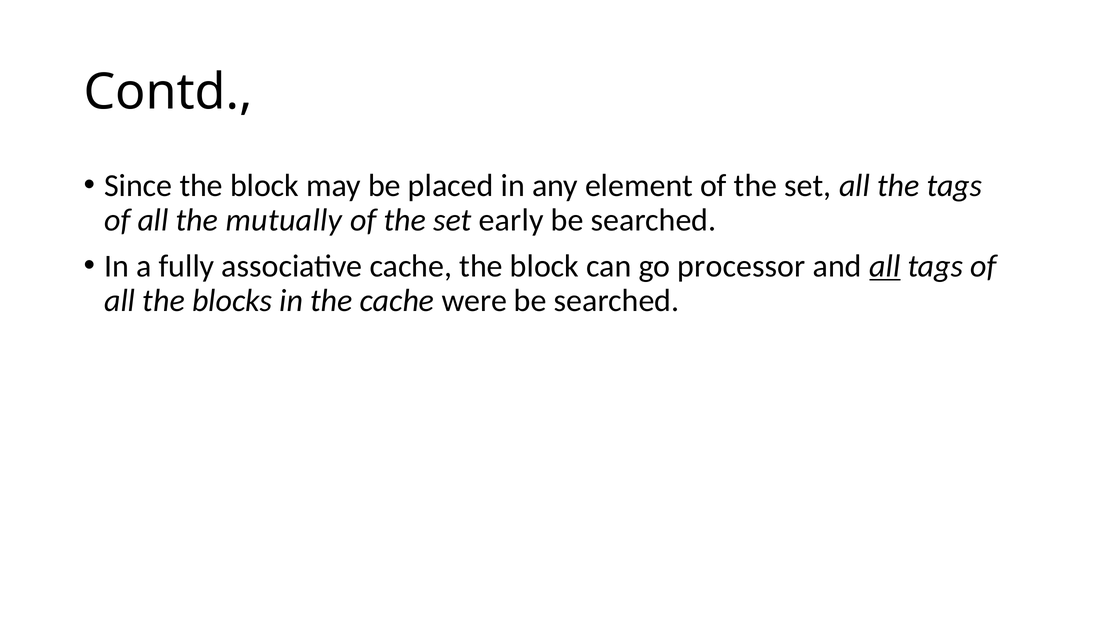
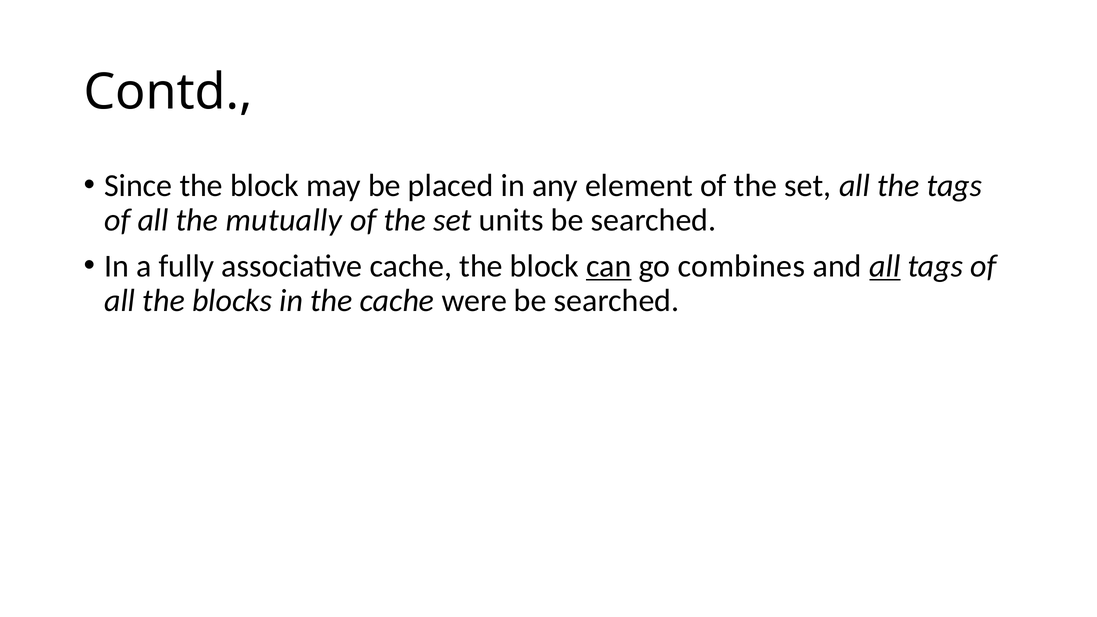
early: early -> units
can underline: none -> present
processor: processor -> combines
